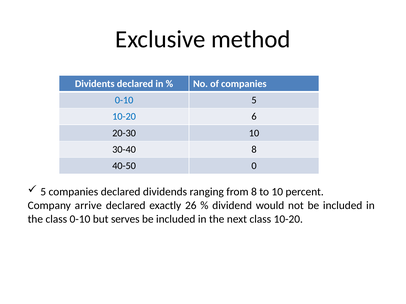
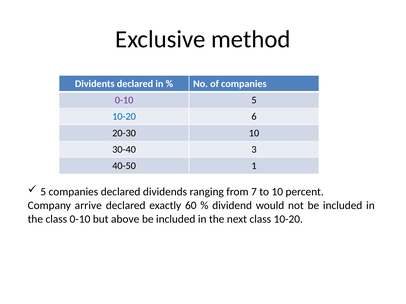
0-10 at (124, 100) colour: blue -> purple
30-40 8: 8 -> 3
0: 0 -> 1
from 8: 8 -> 7
26: 26 -> 60
serves: serves -> above
